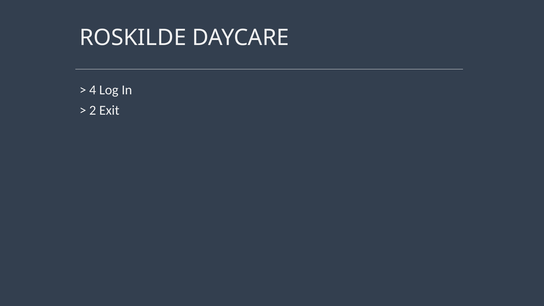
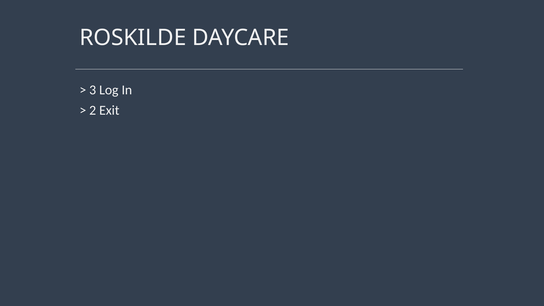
4: 4 -> 3
